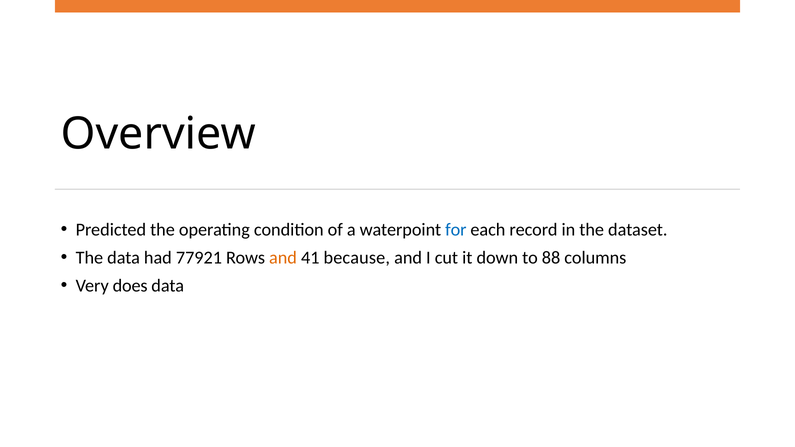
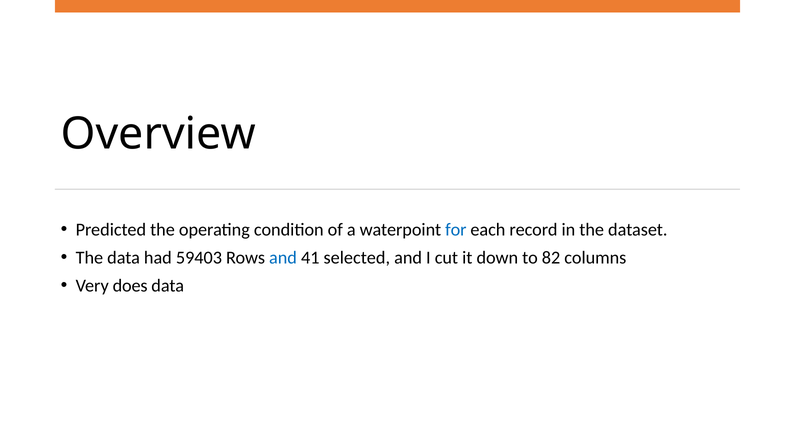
77921: 77921 -> 59403
and at (283, 258) colour: orange -> blue
because: because -> selected
88: 88 -> 82
